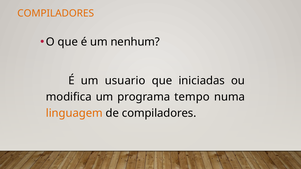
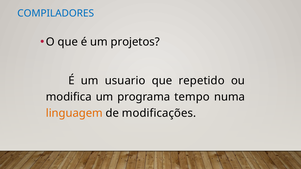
COMPILADORES at (56, 13) colour: orange -> blue
nenhum: nenhum -> projetos
iniciadas: iniciadas -> repetido
de compiladores: compiladores -> modificações
